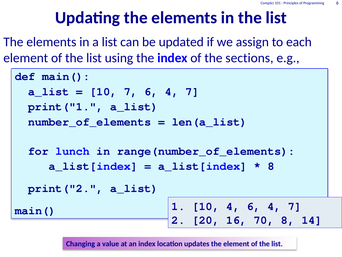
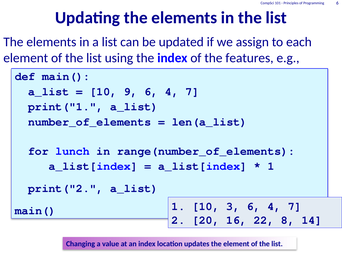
sections: sections -> features
10 7: 7 -> 9
8 at (271, 166): 8 -> 1
10 4: 4 -> 3
70: 70 -> 22
